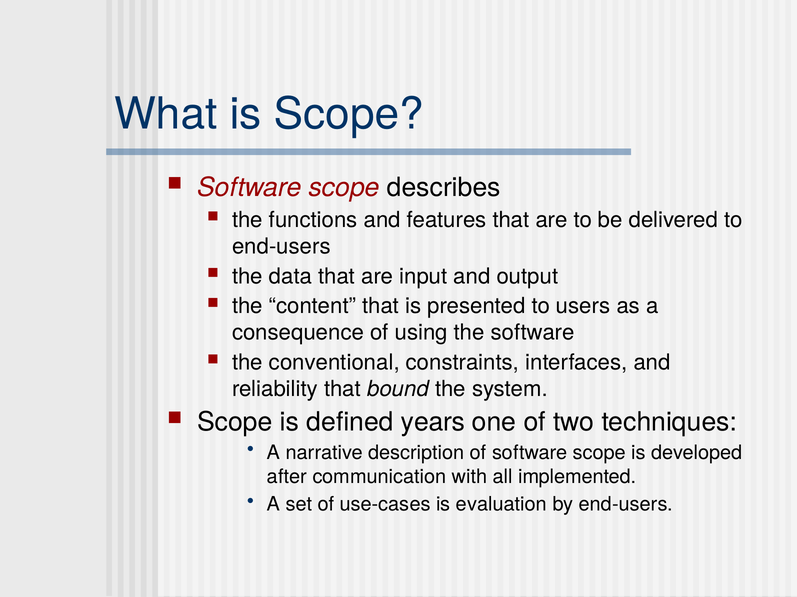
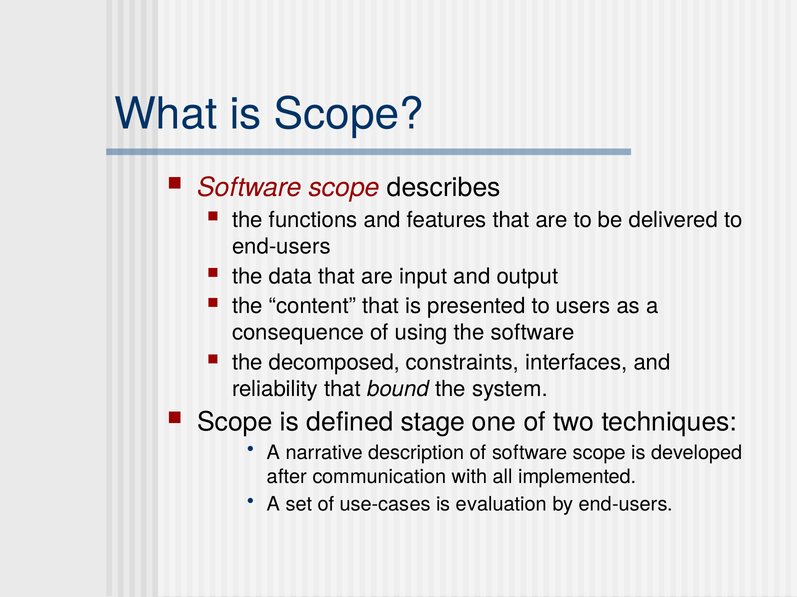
conventional: conventional -> decomposed
years: years -> stage
